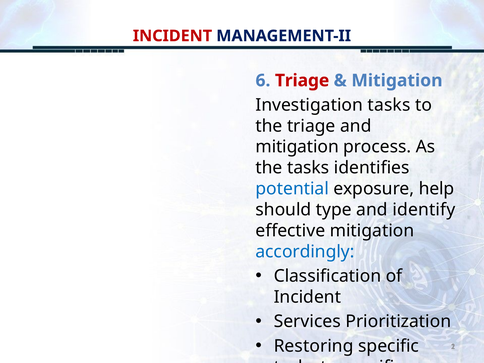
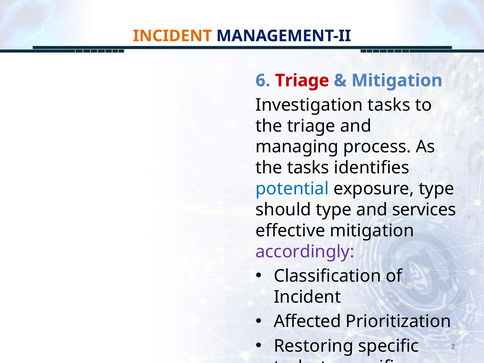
INCIDENT at (172, 36) colour: red -> orange
mitigation at (297, 147): mitigation -> managing
exposure help: help -> type
identify: identify -> services
accordingly colour: blue -> purple
Services: Services -> Affected
